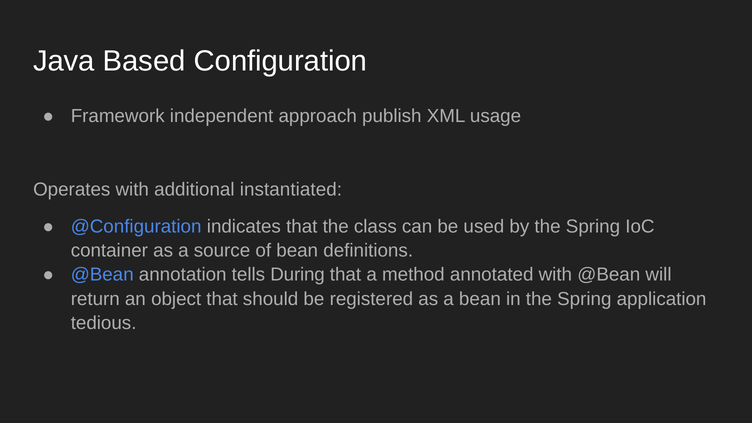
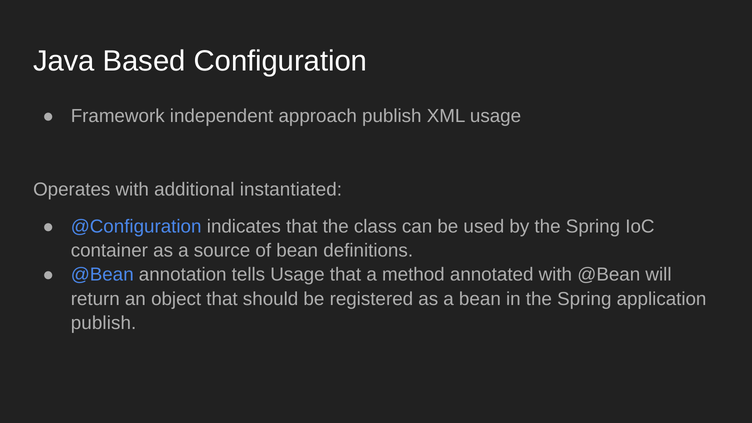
tells During: During -> Usage
tedious at (104, 323): tedious -> publish
